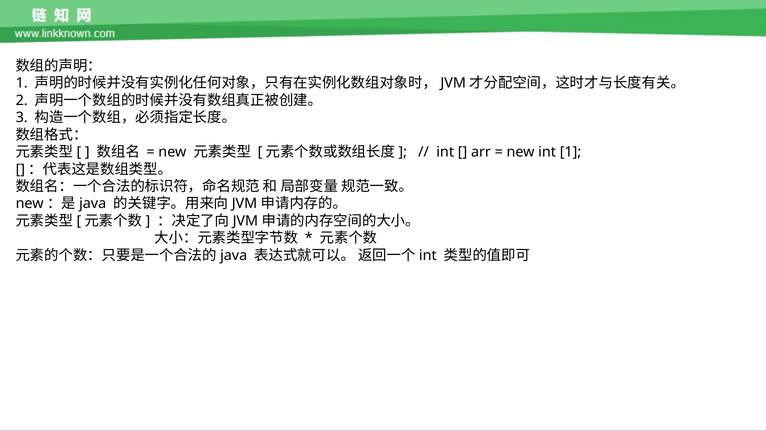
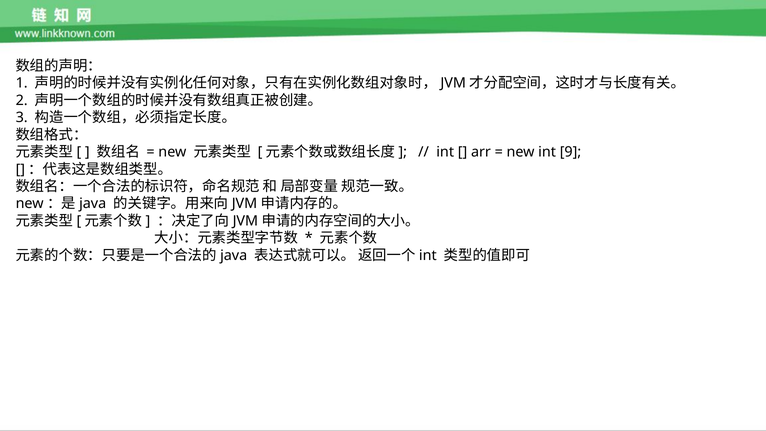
int 1: 1 -> 9
